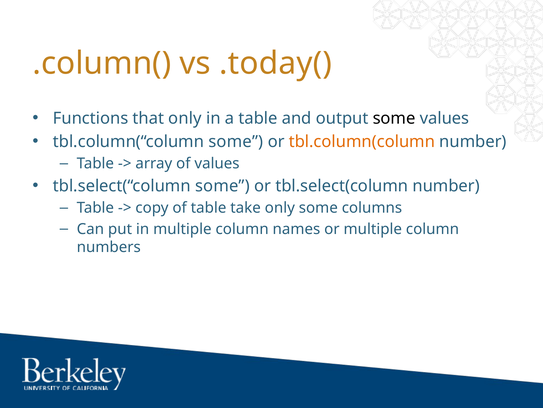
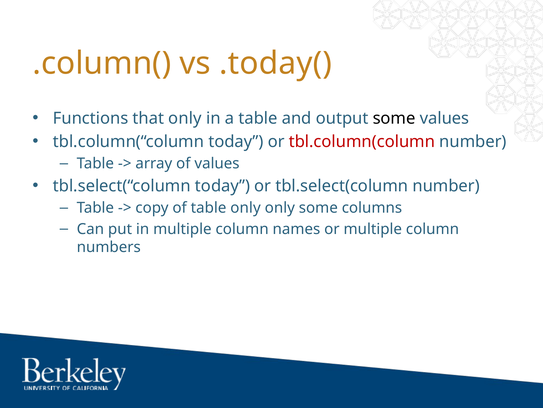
tbl.column(“column some: some -> today
tbl.column(column colour: orange -> red
tbl.select(“column some: some -> today
table take: take -> only
